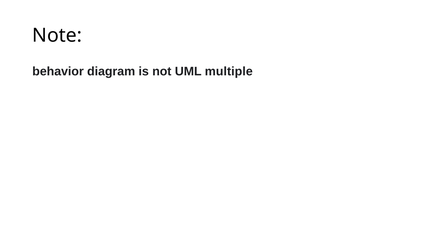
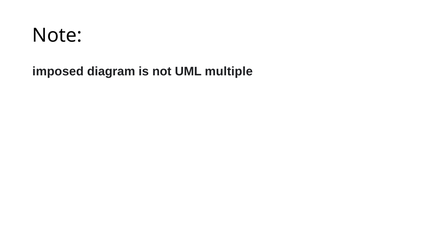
behavior: behavior -> imposed
